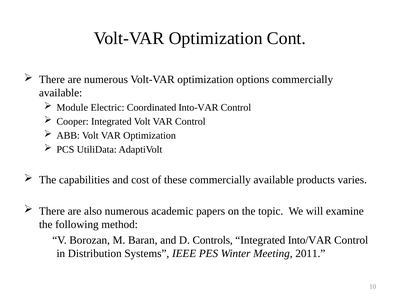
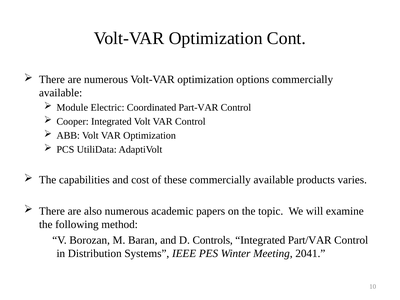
Into-VAR: Into-VAR -> Part-VAR
Into/VAR: Into/VAR -> Part/VAR
2011: 2011 -> 2041
